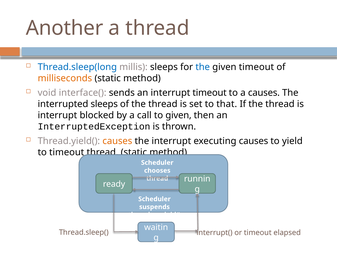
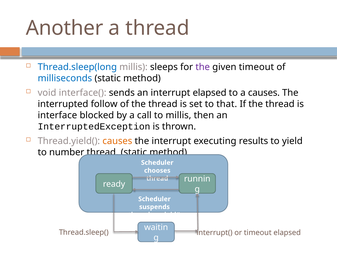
the at (203, 67) colour: blue -> purple
milliseconds colour: orange -> blue
interrupt timeout: timeout -> elapsed
interrupted sleeps: sleeps -> follow
interrupt at (57, 115): interrupt -> interface
to given: given -> millis
executing causes: causes -> results
to timeout: timeout -> number
